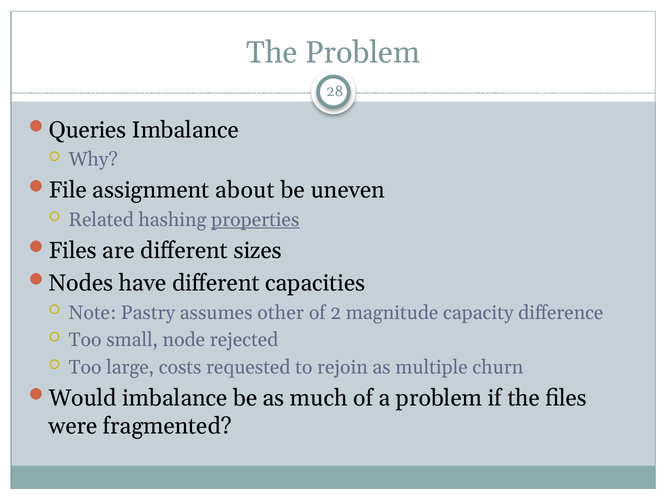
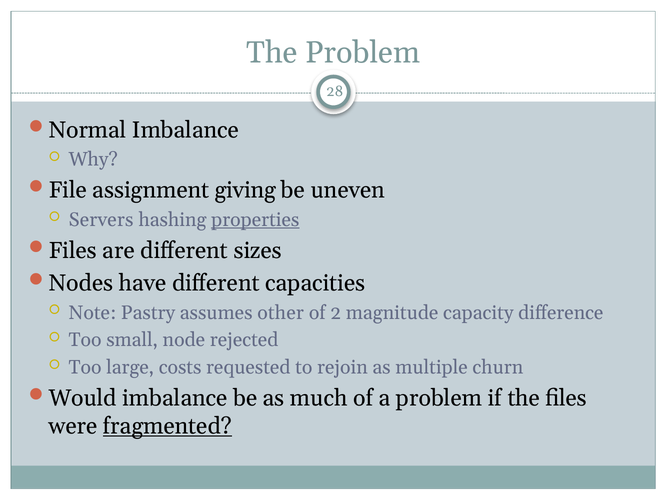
Queries: Queries -> Normal
about: about -> giving
Related: Related -> Servers
fragmented underline: none -> present
